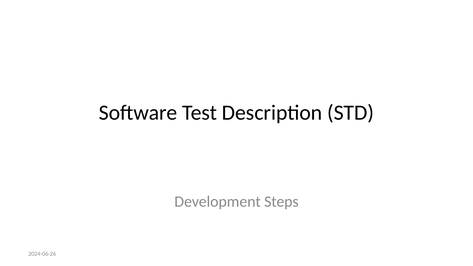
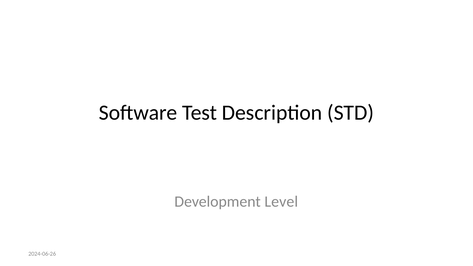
Steps: Steps -> Level
